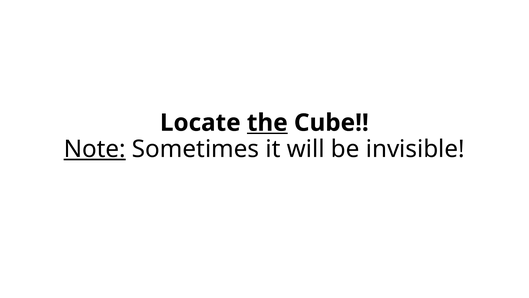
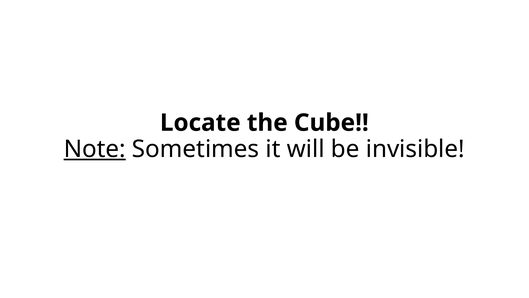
the underline: present -> none
